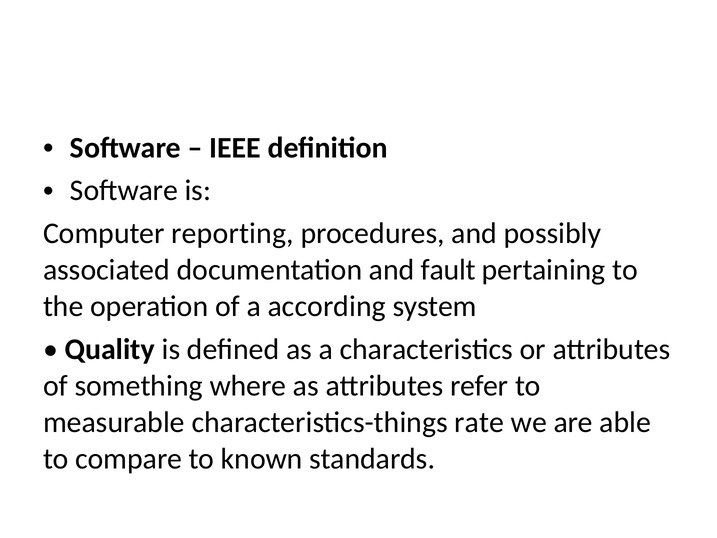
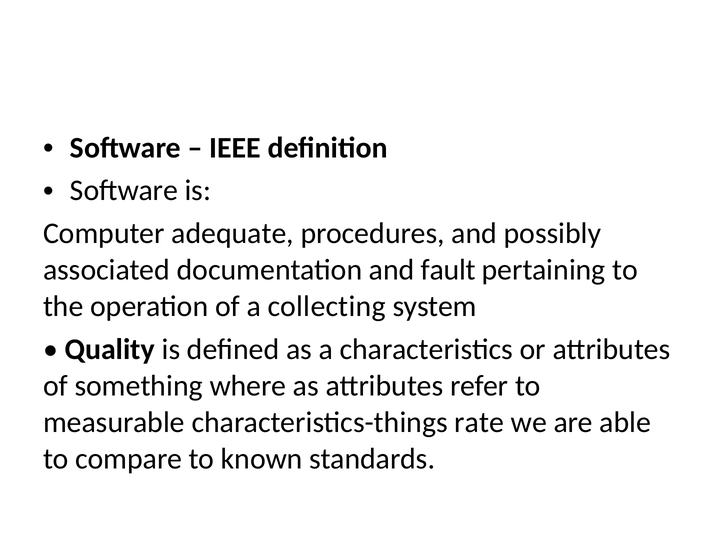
reporting: reporting -> adequate
according: according -> collecting
